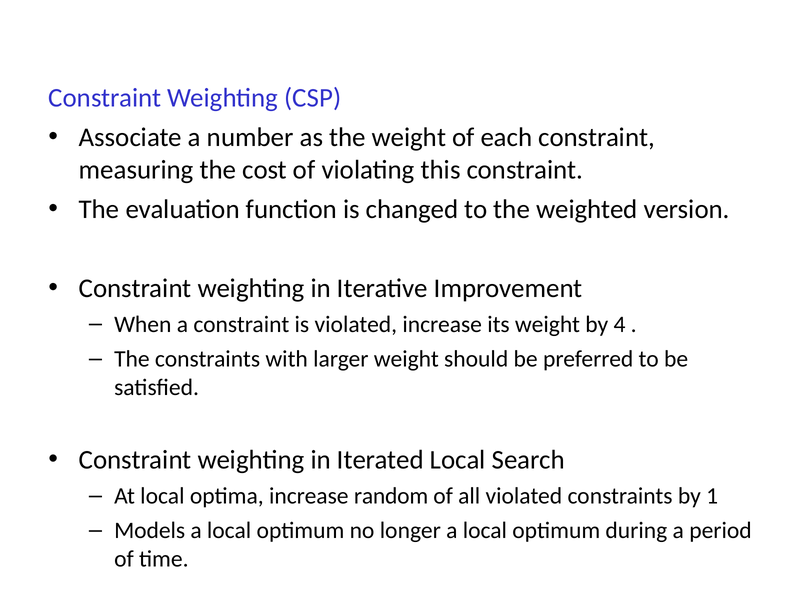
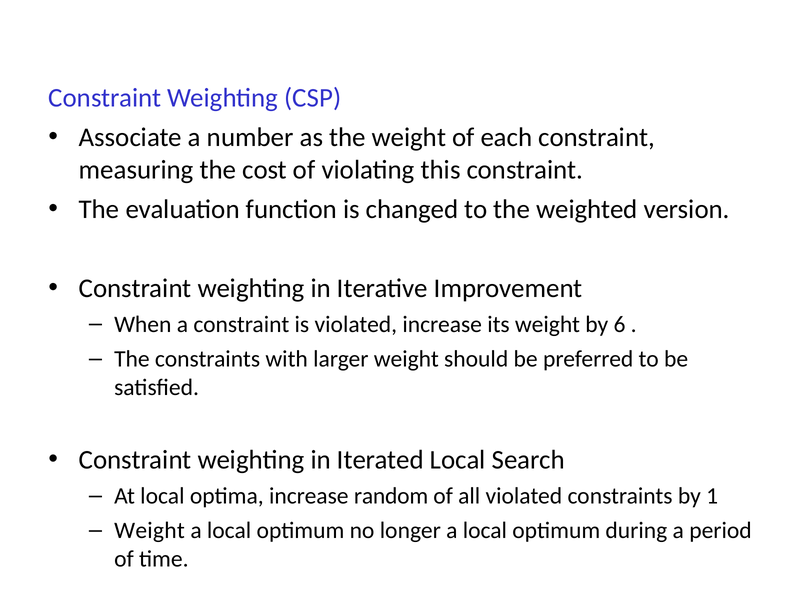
4: 4 -> 6
Models at (150, 531): Models -> Weight
